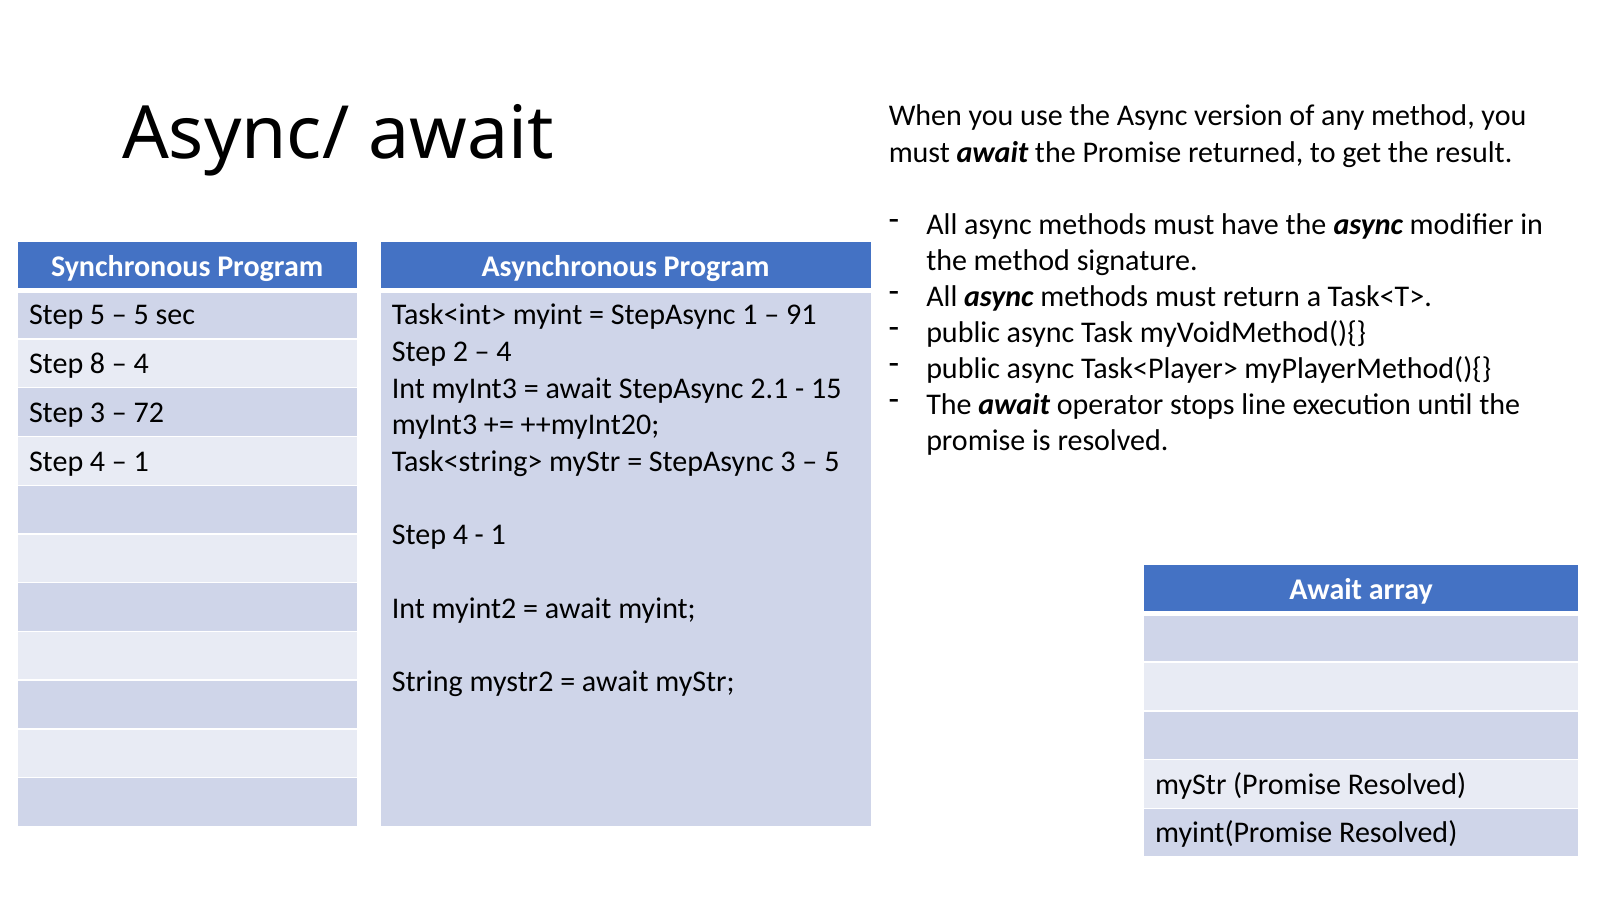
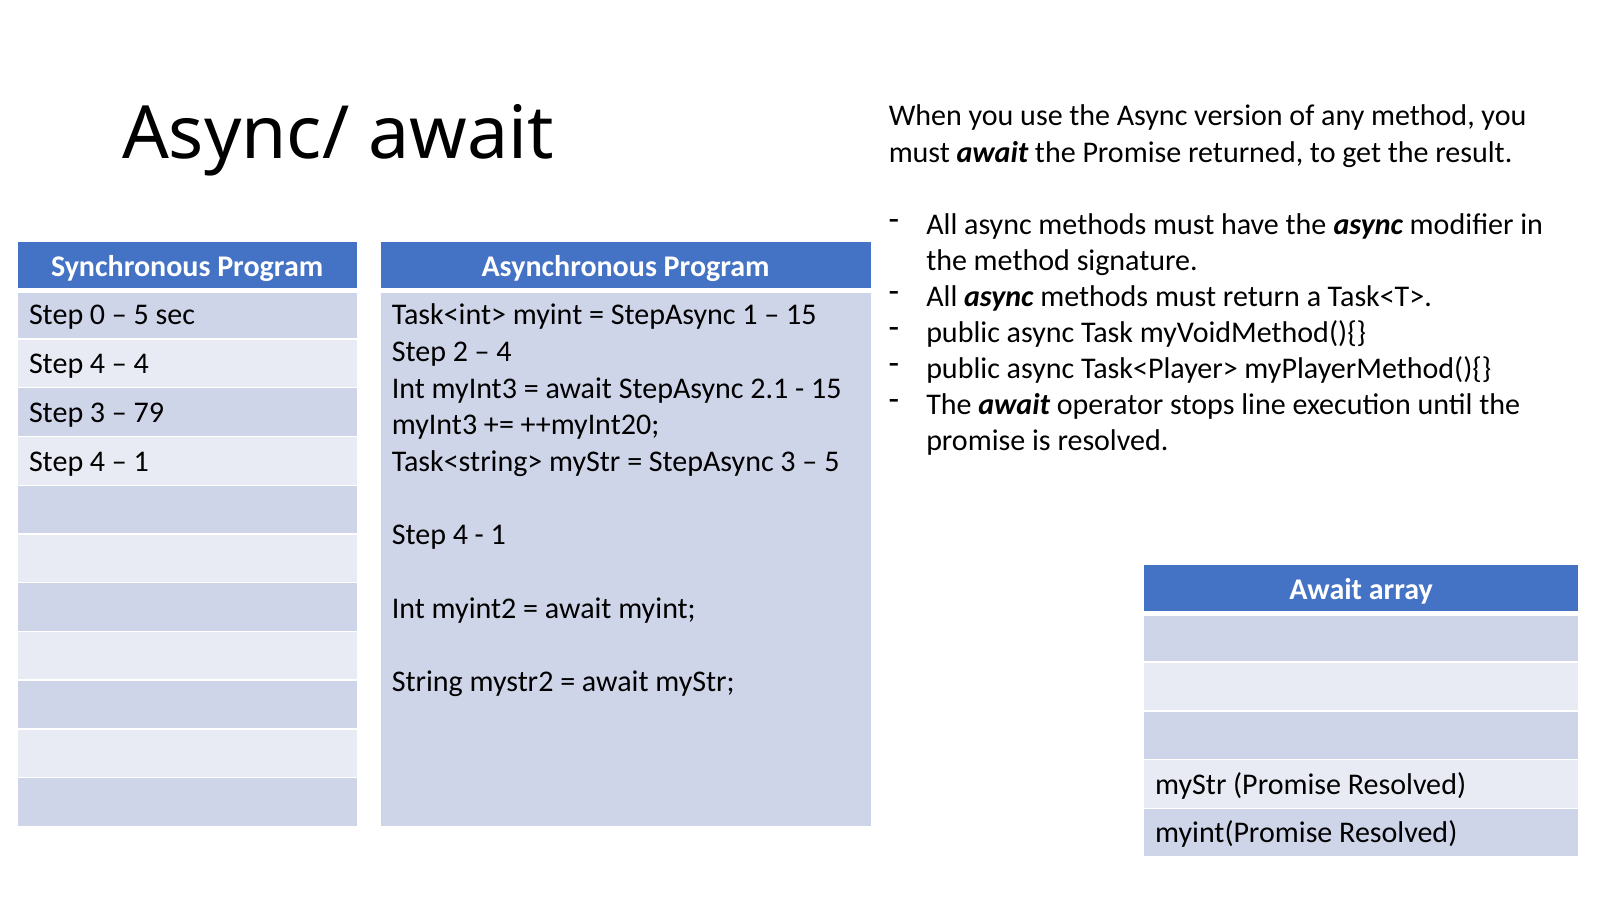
Step 5: 5 -> 0
91 at (801, 315): 91 -> 15
8 at (98, 364): 8 -> 4
72: 72 -> 79
